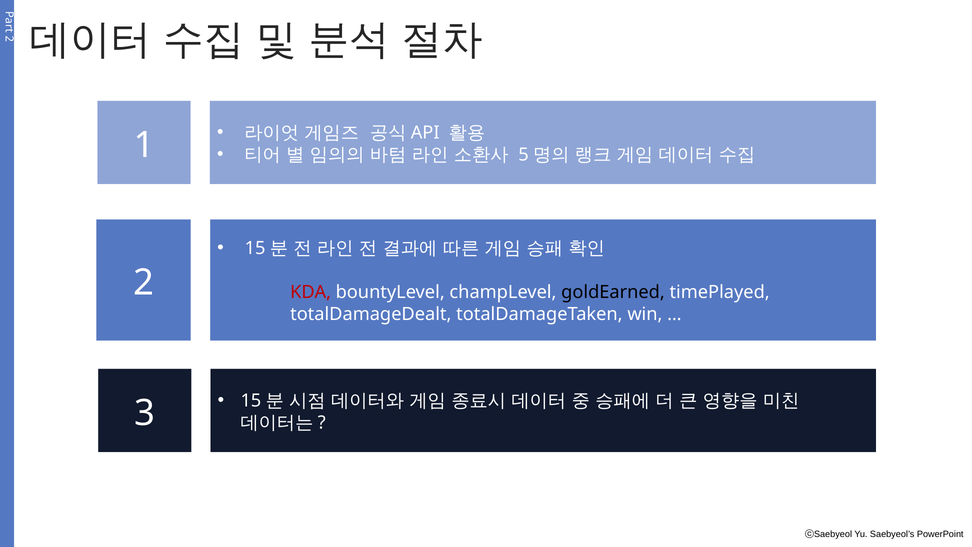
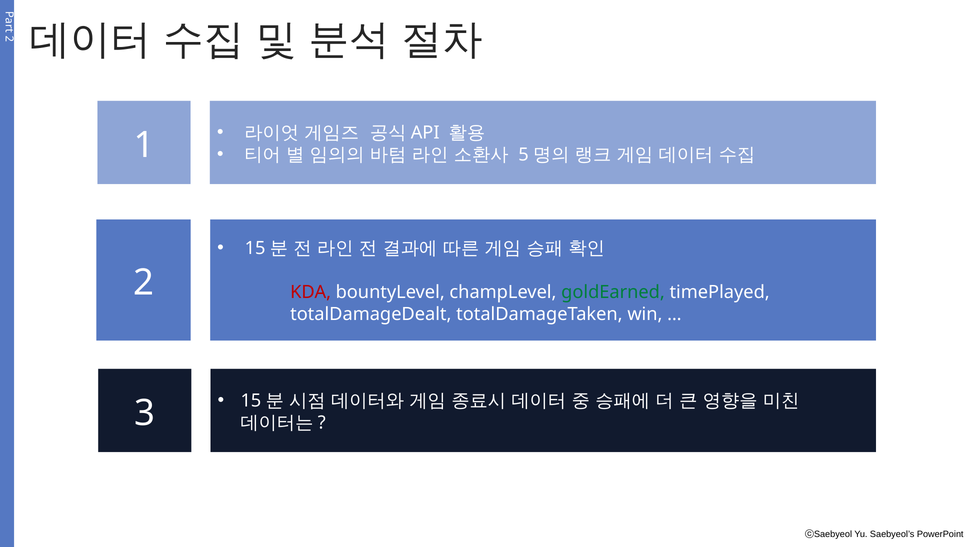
goldEarned colour: black -> green
